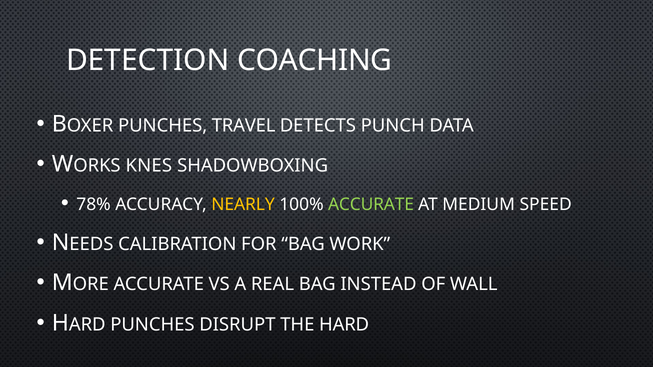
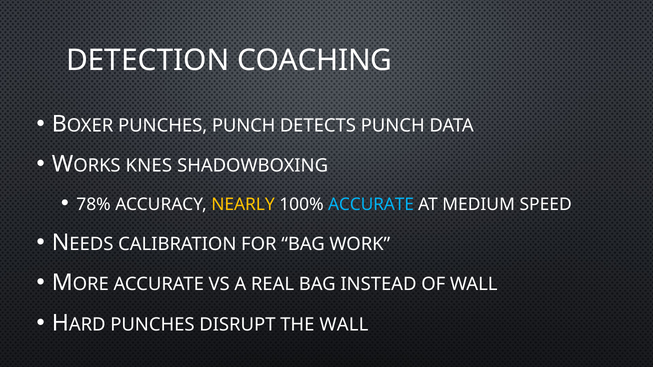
PUNCHES TRAVEL: TRAVEL -> PUNCH
ACCURATE at (371, 205) colour: light green -> light blue
THE HARD: HARD -> WALL
